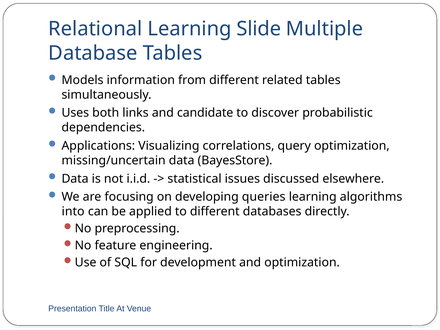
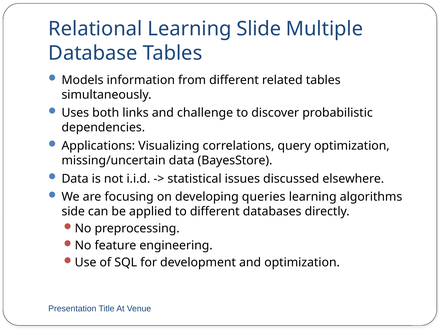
candidate: candidate -> challenge
into: into -> side
